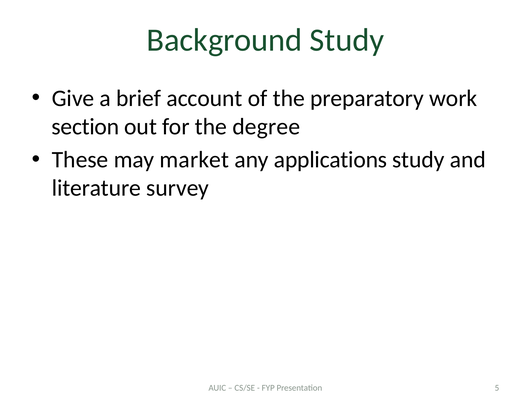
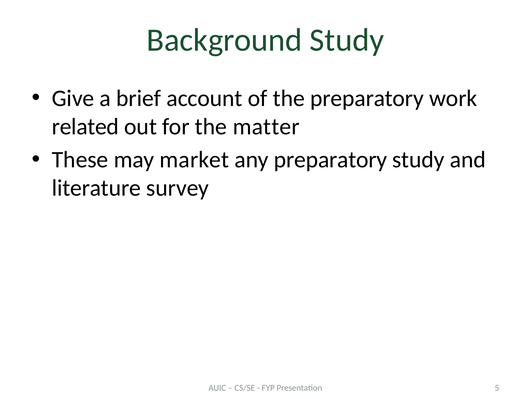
section: section -> related
degree: degree -> matter
any applications: applications -> preparatory
